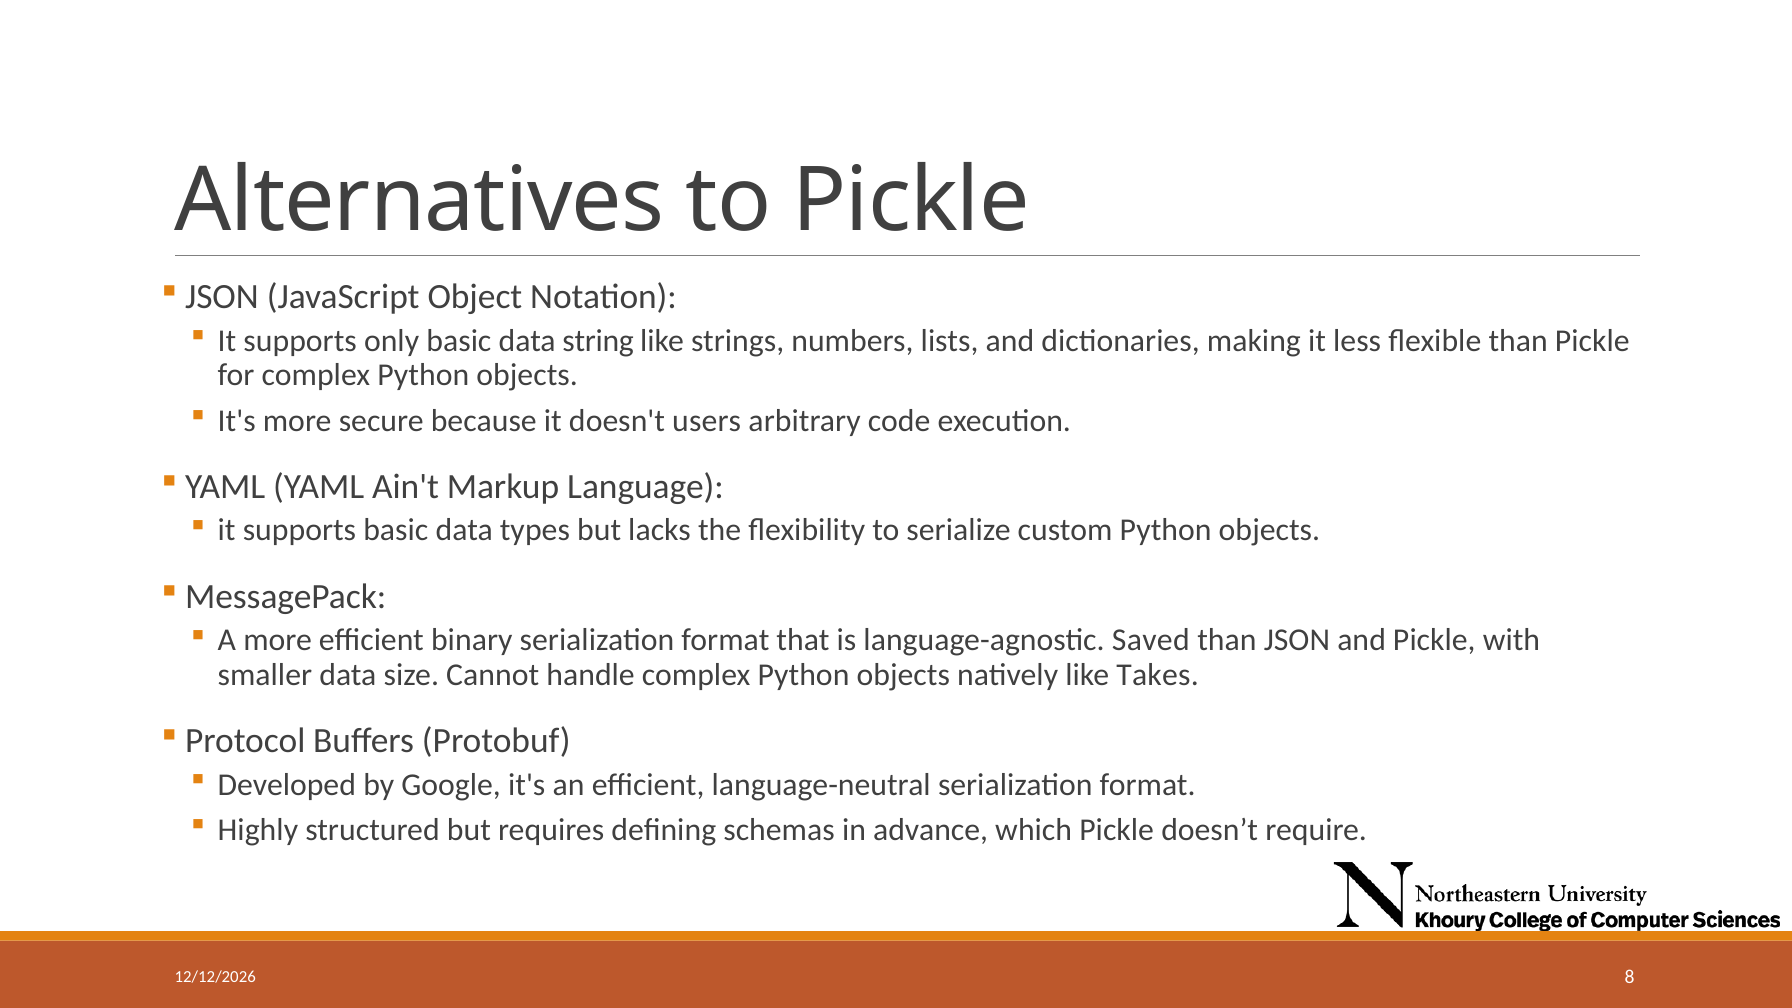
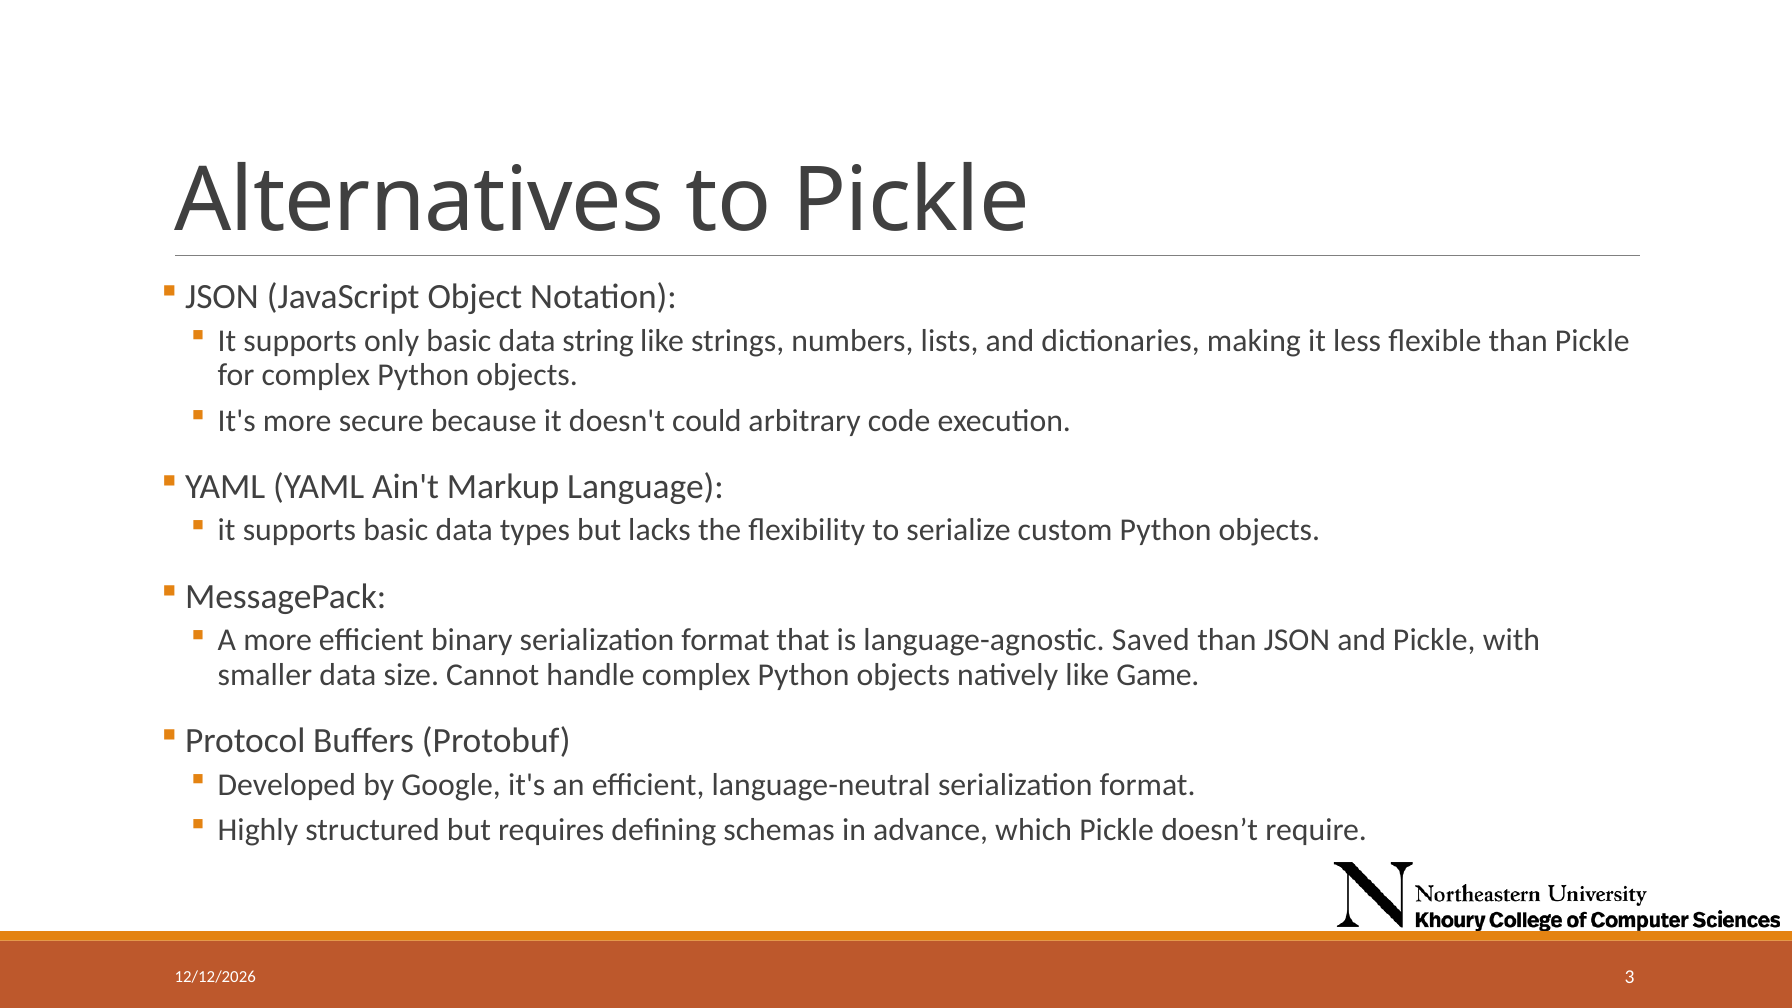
users: users -> could
Takes: Takes -> Game
8: 8 -> 3
